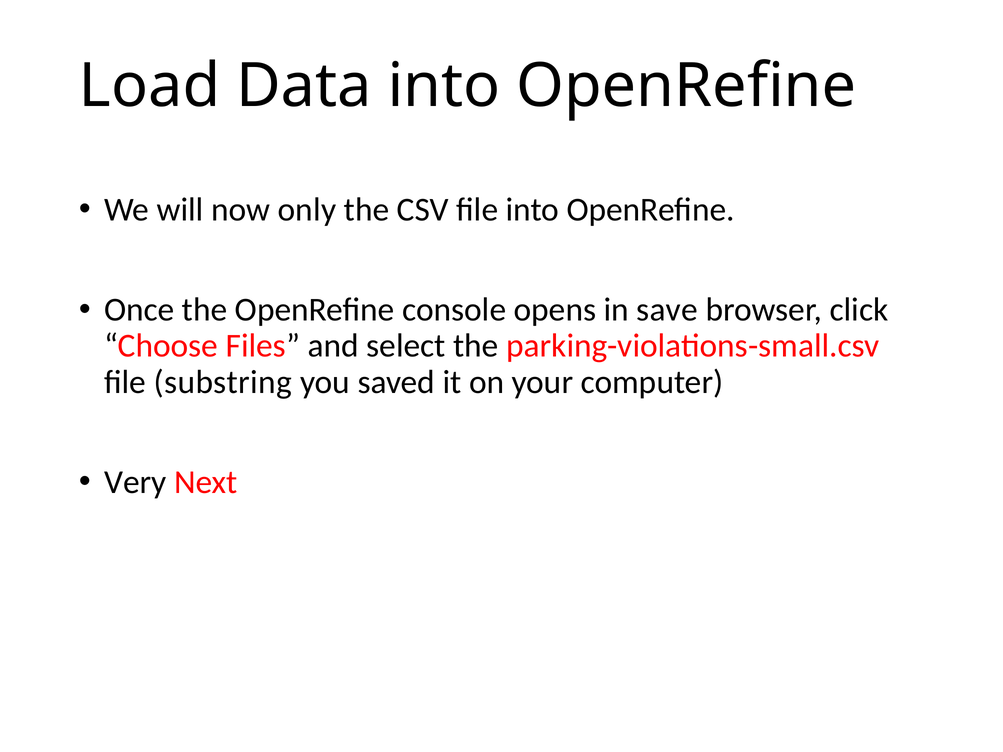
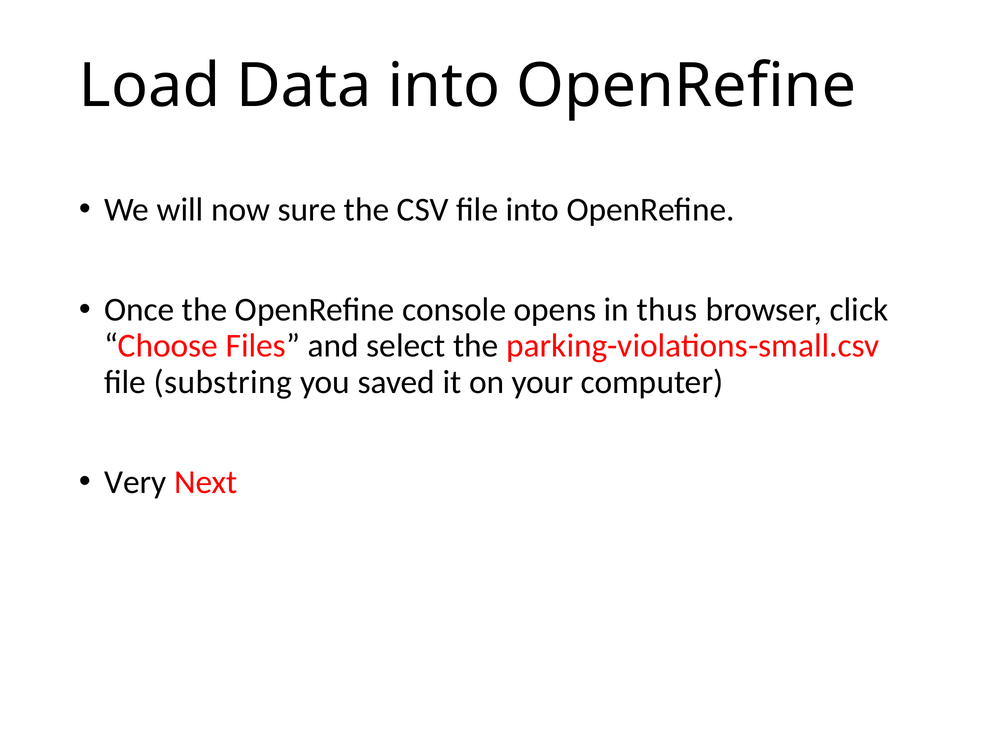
only: only -> sure
save: save -> thus
